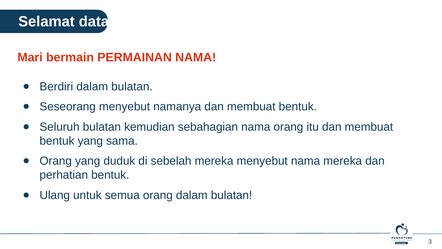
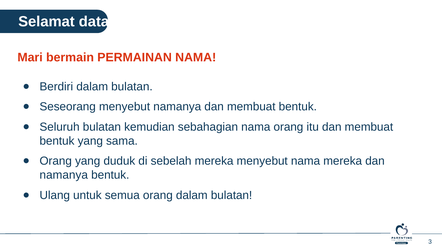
perhatian at (64, 175): perhatian -> namanya
